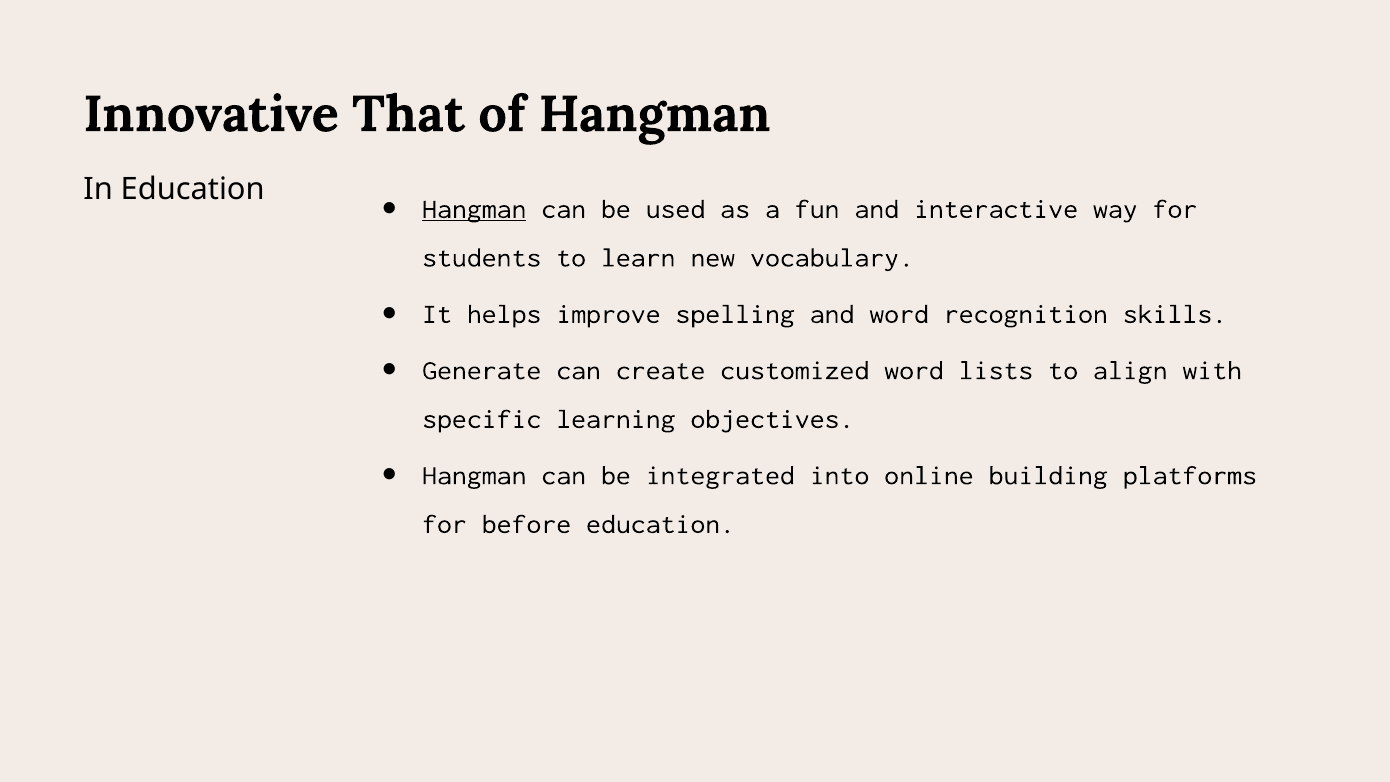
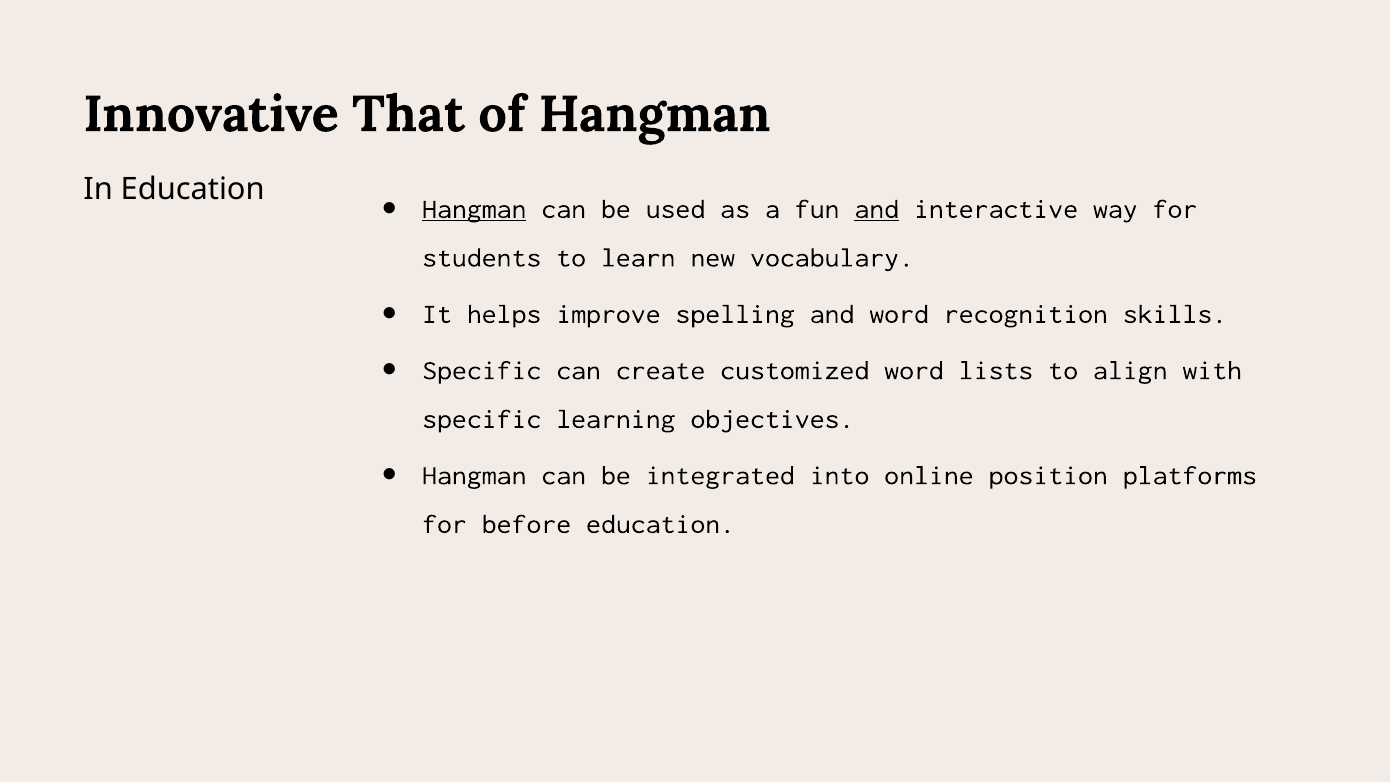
and at (877, 209) underline: none -> present
Generate at (482, 370): Generate -> Specific
building: building -> position
